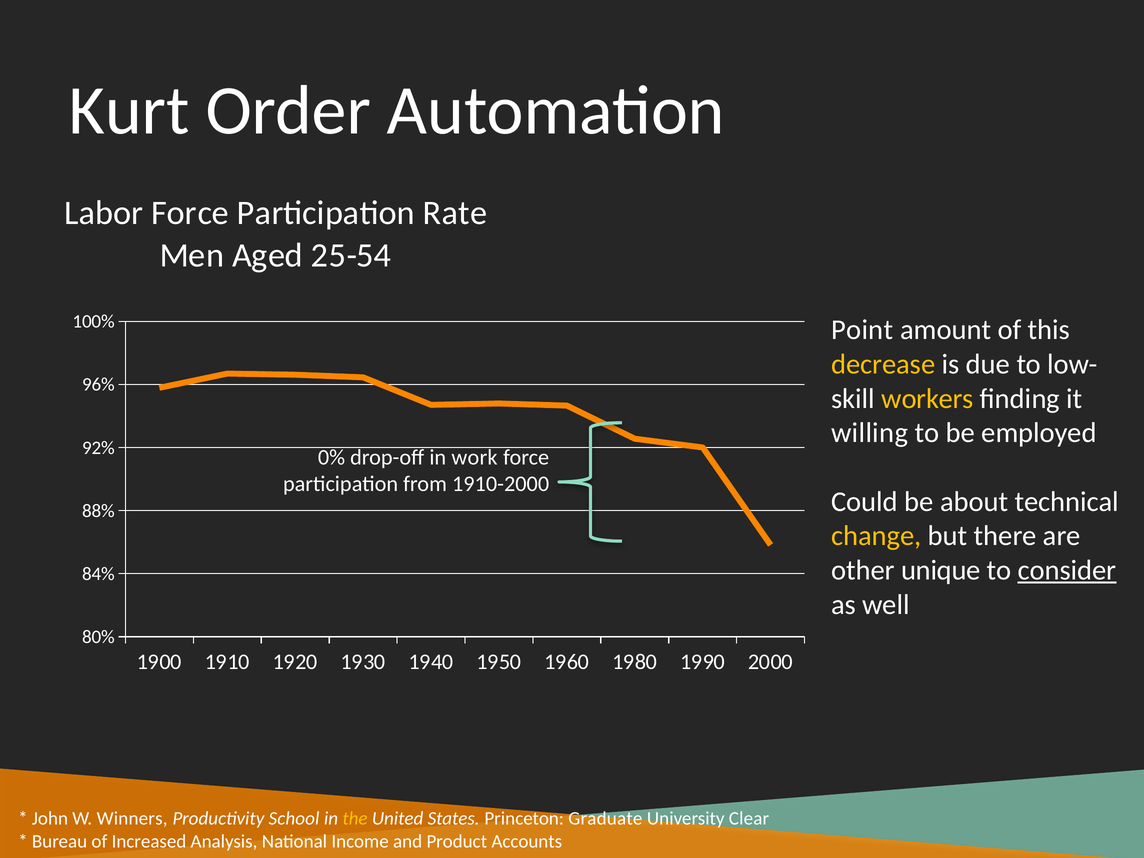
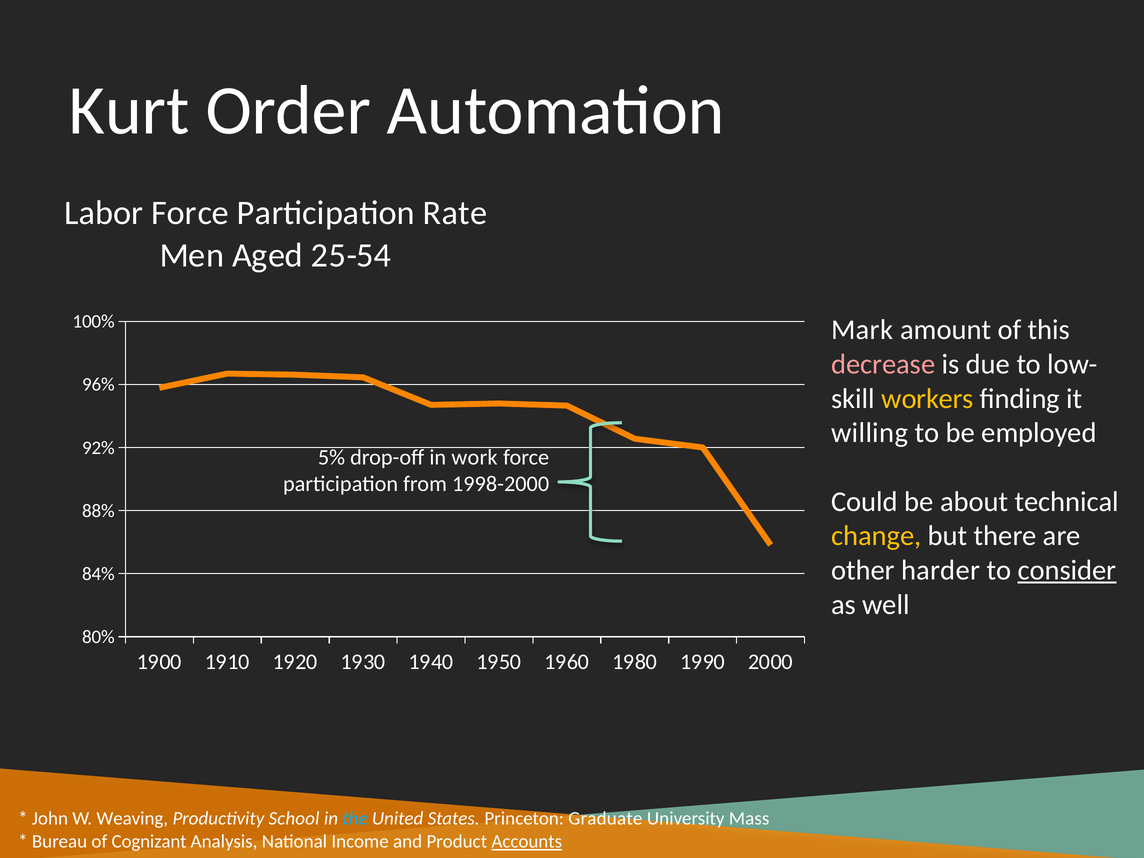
Point: Point -> Mark
decrease colour: yellow -> pink
0%: 0% -> 5%
1910-2000: 1910-2000 -> 1998-2000
unique: unique -> harder
Winners: Winners -> Weaving
the colour: yellow -> light blue
Clear: Clear -> Mass
Increased: Increased -> Cognizant
Accounts underline: none -> present
